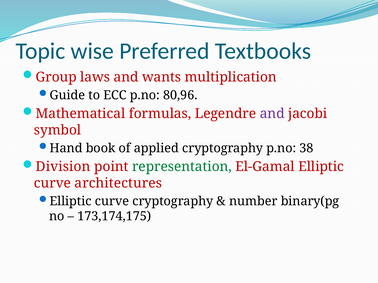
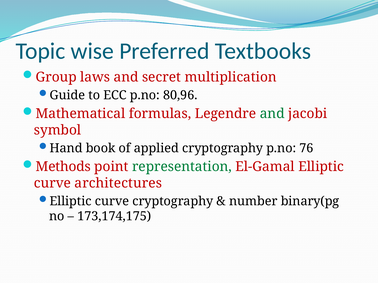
wants: wants -> secret
and at (272, 114) colour: purple -> green
38: 38 -> 76
Division: Division -> Methods
